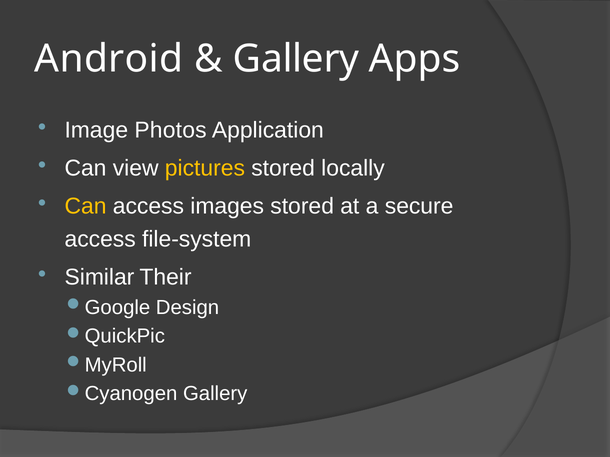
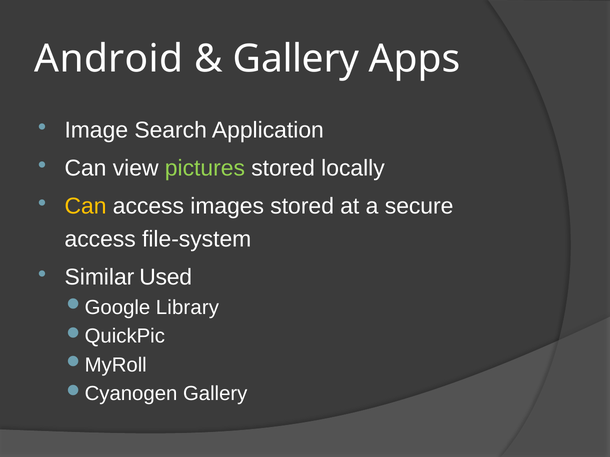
Photos: Photos -> Search
pictures colour: yellow -> light green
Their: Their -> Used
Design: Design -> Library
